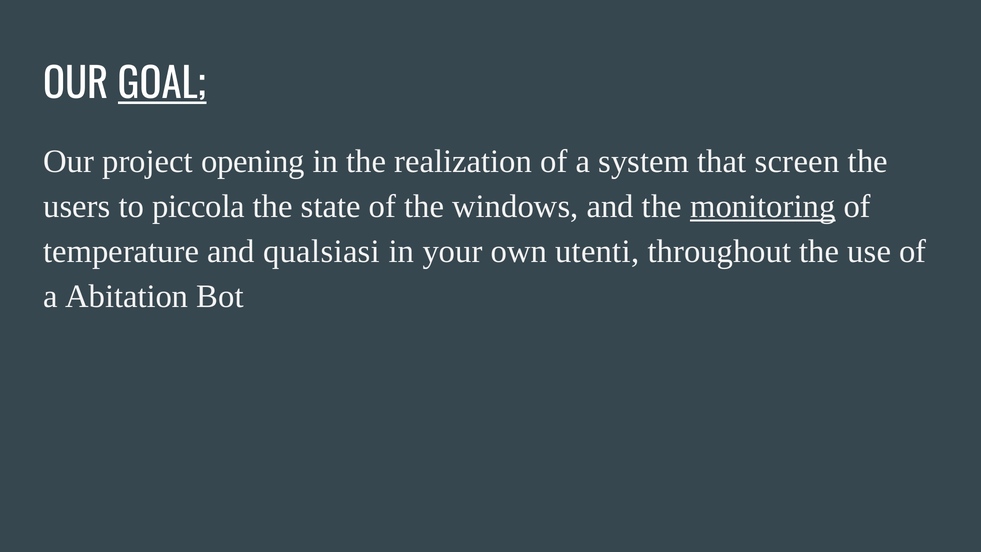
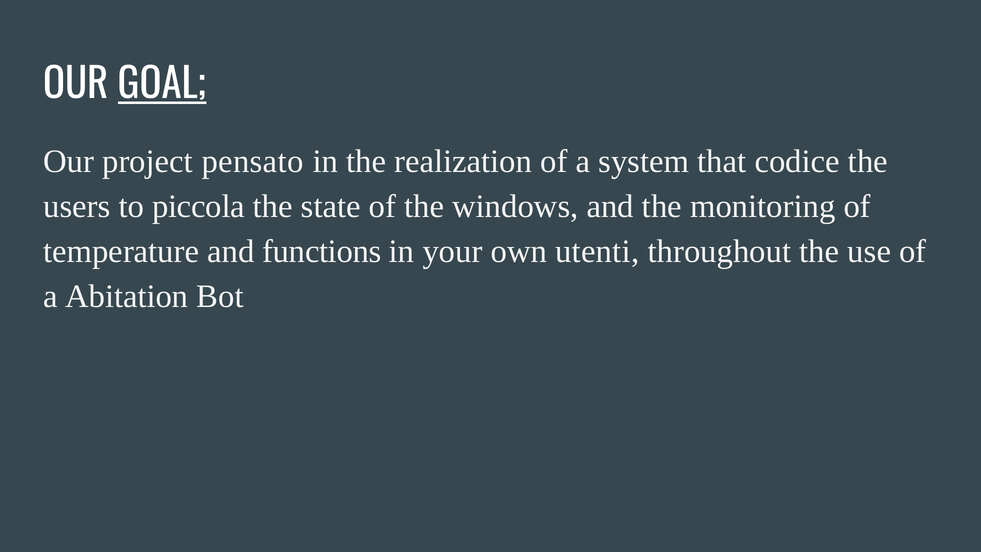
opening: opening -> pensato
screen: screen -> codice
monitoring underline: present -> none
qualsiasi: qualsiasi -> functions
